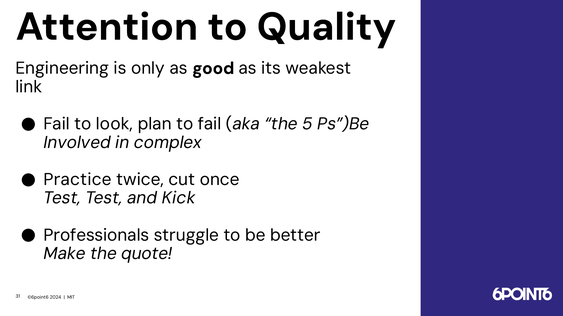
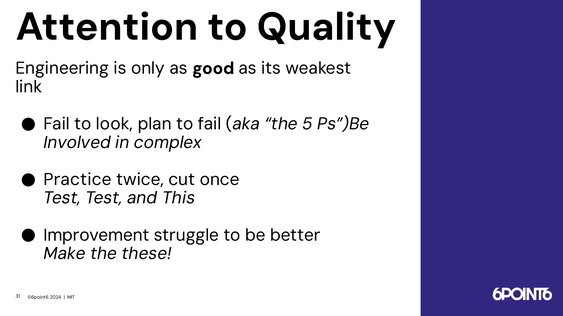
Kick: Kick -> This
Professionals: Professionals -> Improvement
quote: quote -> these
